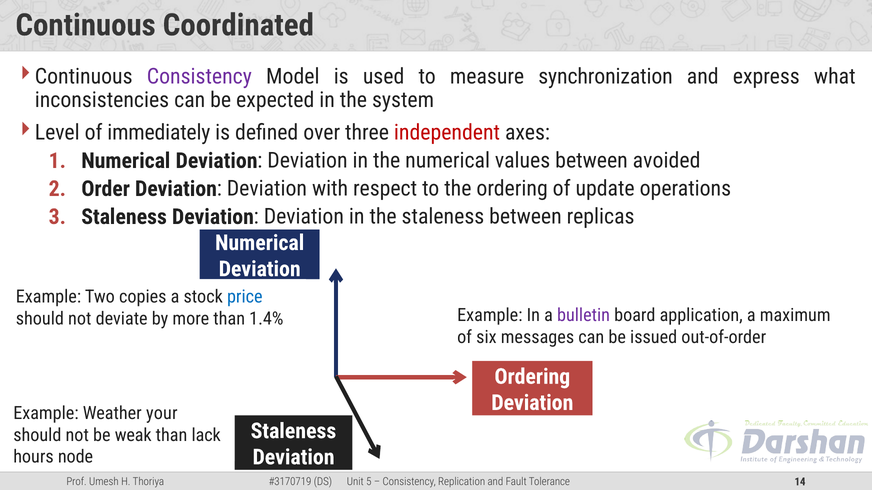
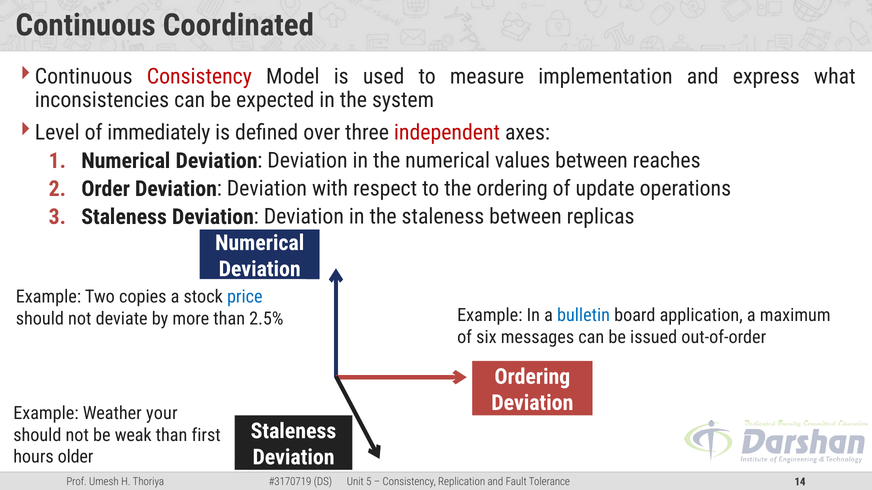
Consistency at (199, 77) colour: purple -> red
synchronization: synchronization -> implementation
avoided: avoided -> reaches
bulletin colour: purple -> blue
1.4%: 1.4% -> 2.5%
lack: lack -> first
node: node -> older
